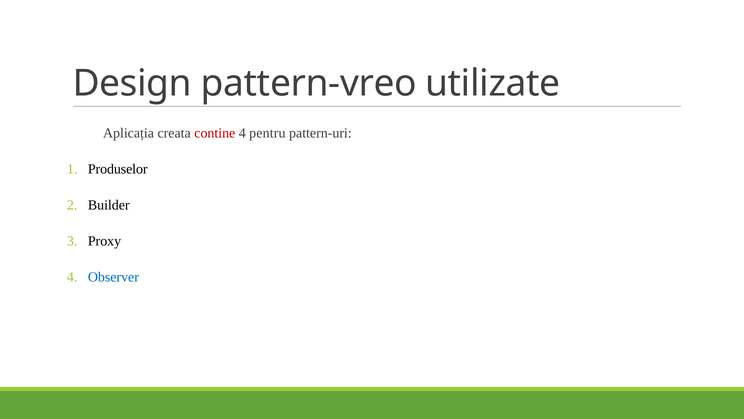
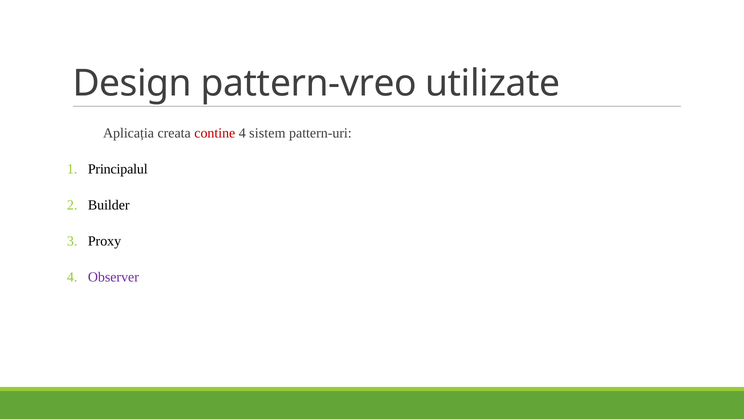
pentru: pentru -> sistem
Produselor: Produselor -> Principalul
Observer colour: blue -> purple
